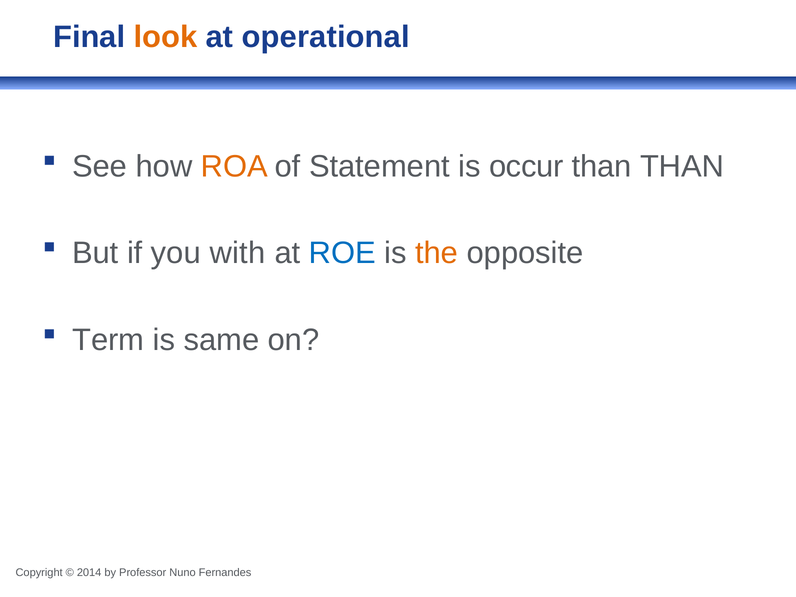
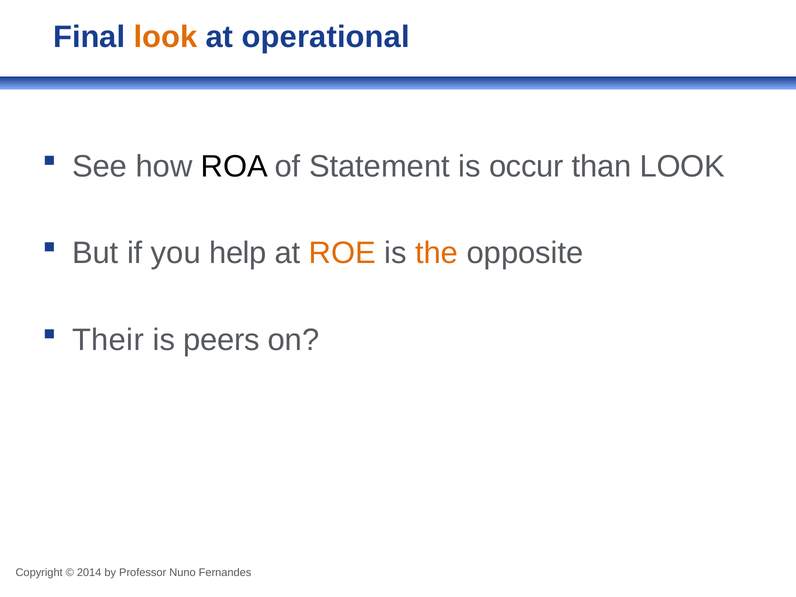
ROA colour: orange -> black
than THAN: THAN -> LOOK
with: with -> help
ROE colour: blue -> orange
Term: Term -> Their
same: same -> peers
